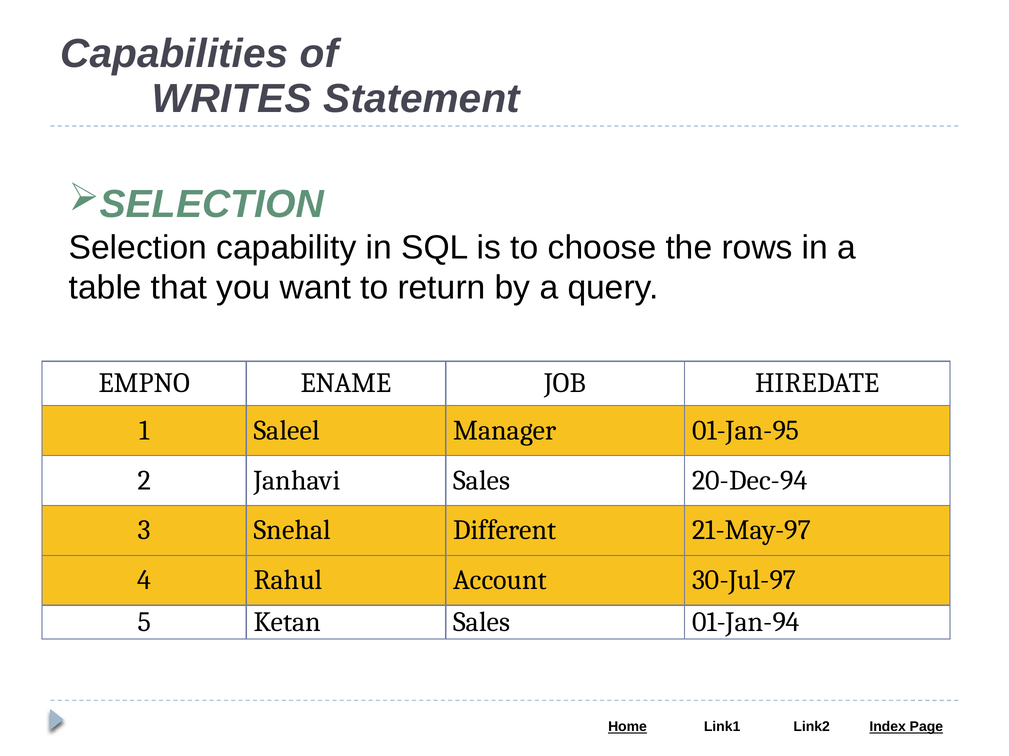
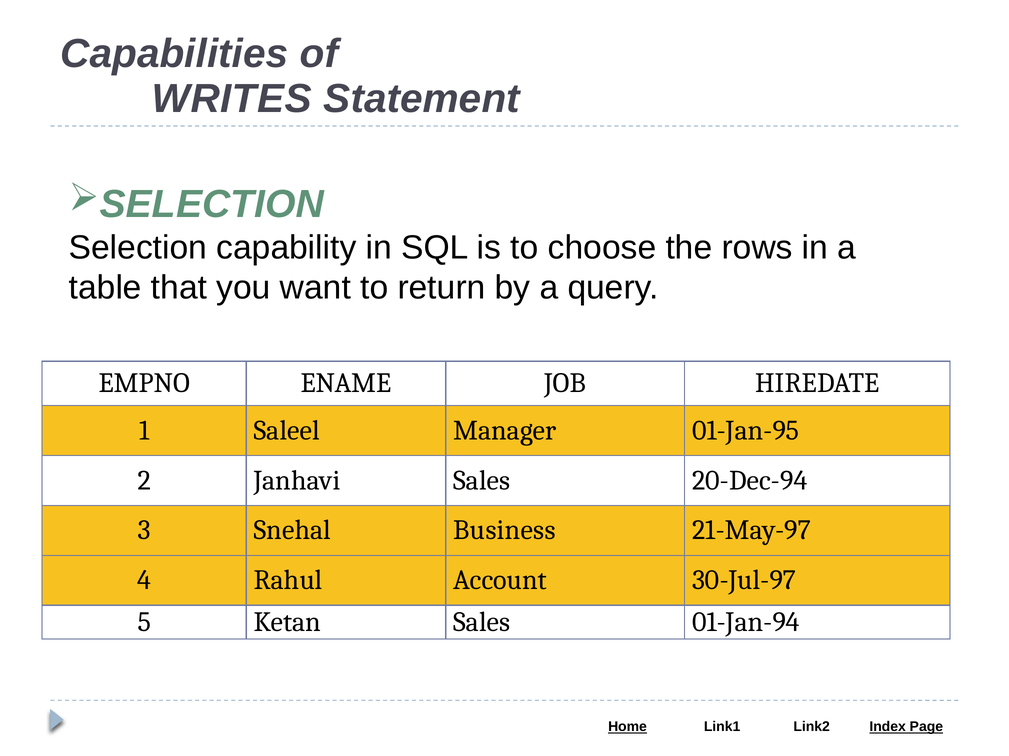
Different: Different -> Business
